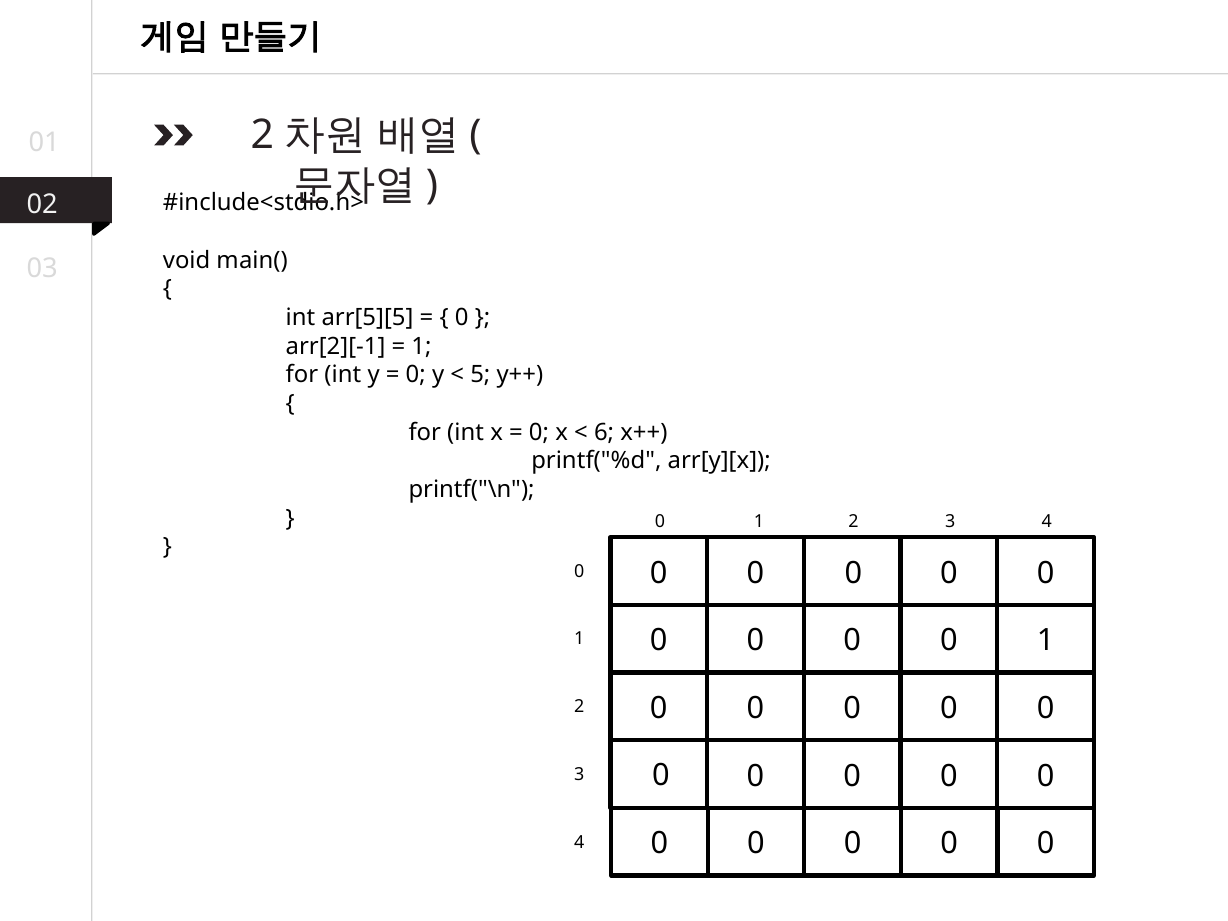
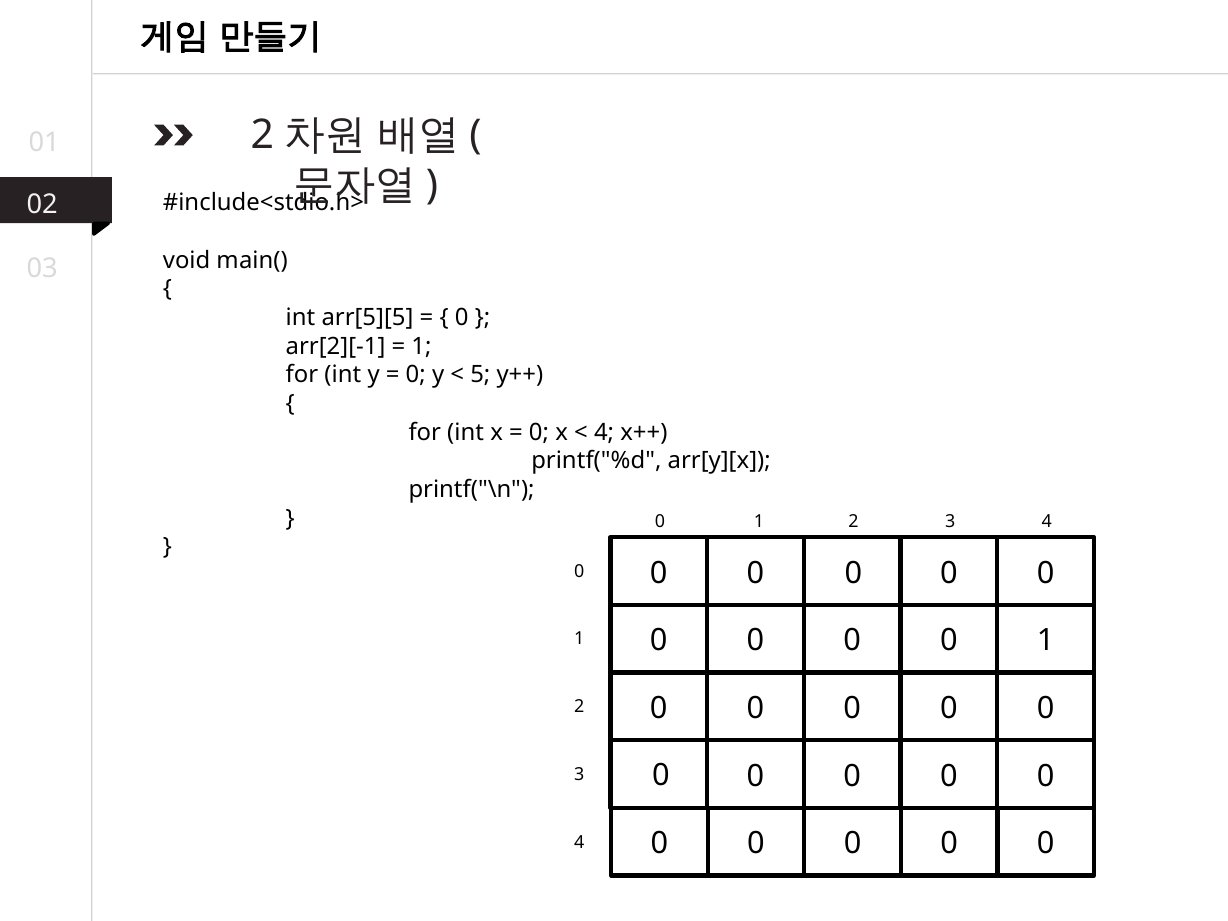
6 at (604, 432): 6 -> 4
